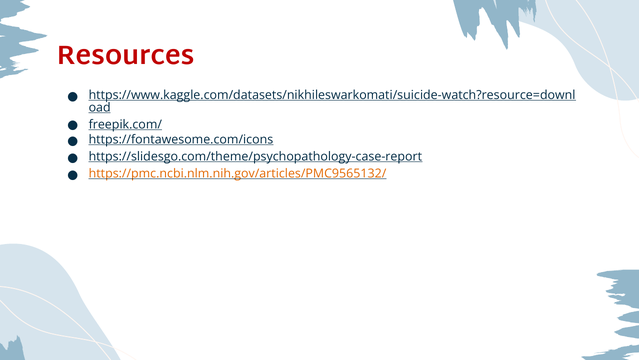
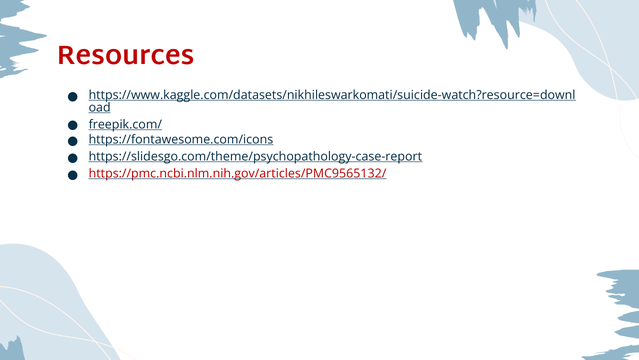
https://pmc.ncbi.nlm.nih.gov/articles/PMC9565132/ colour: orange -> red
